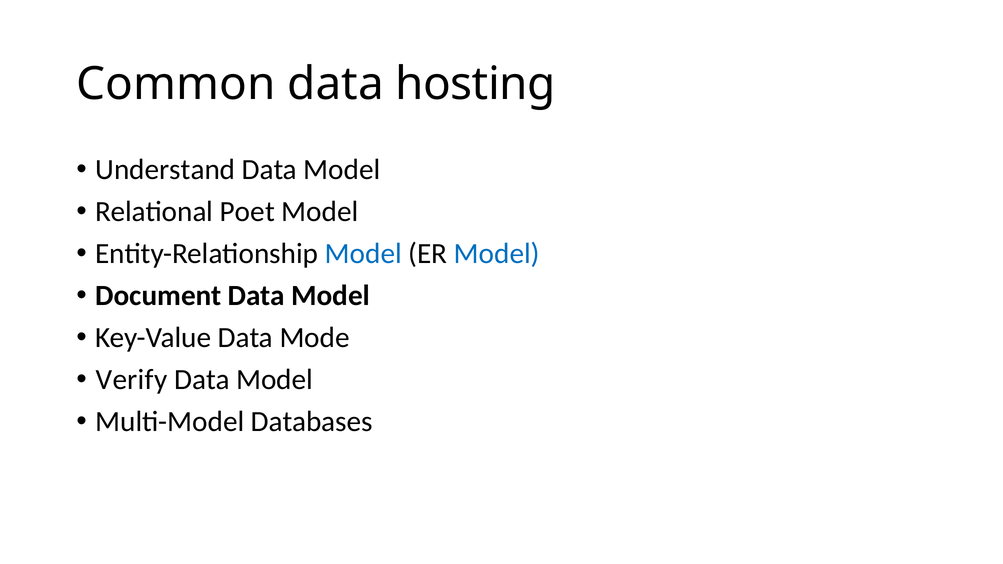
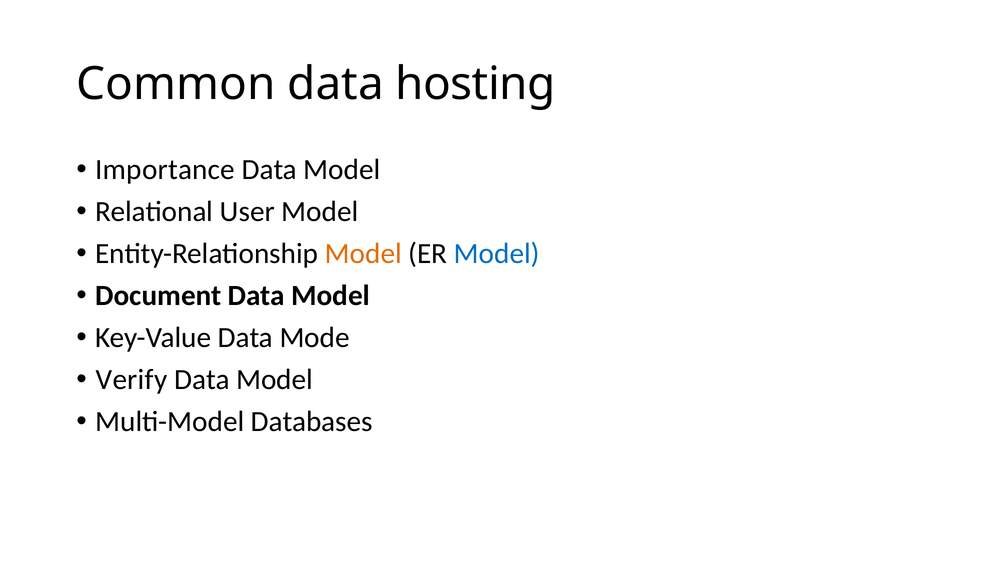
Understand: Understand -> Importance
Poet: Poet -> User
Model at (363, 254) colour: blue -> orange
